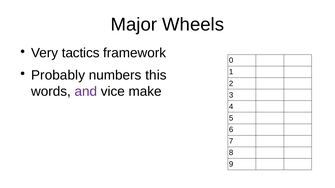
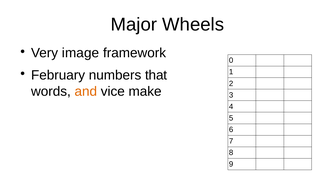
tactics: tactics -> image
Probably: Probably -> February
this: this -> that
and colour: purple -> orange
